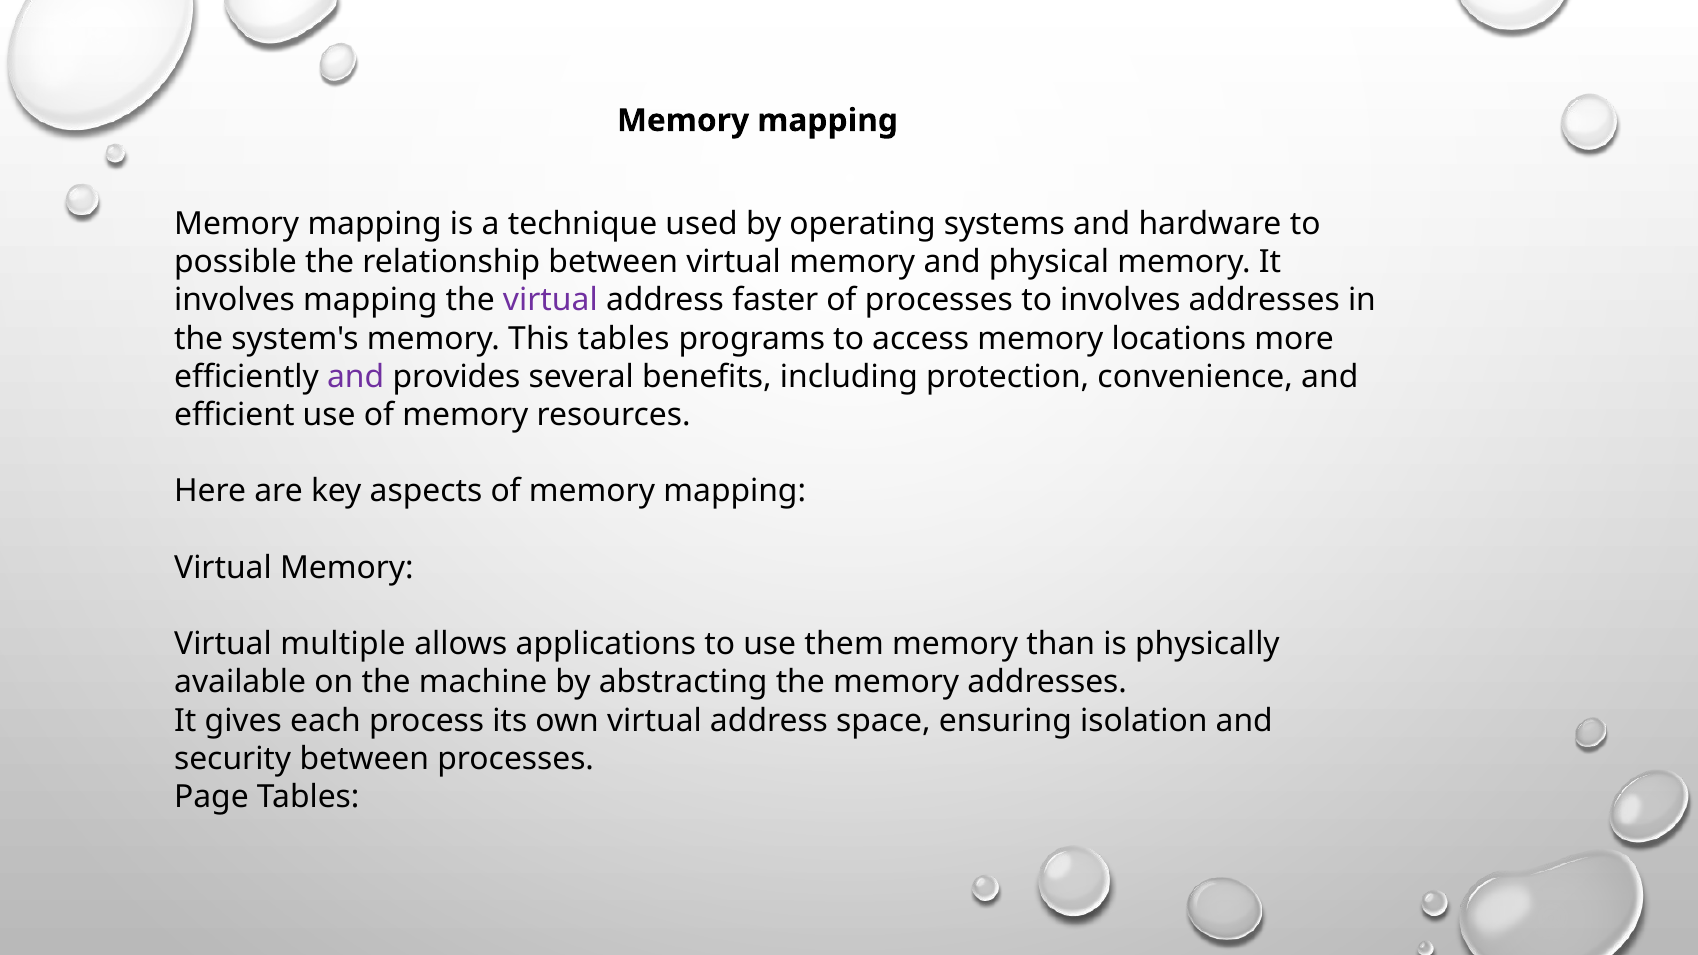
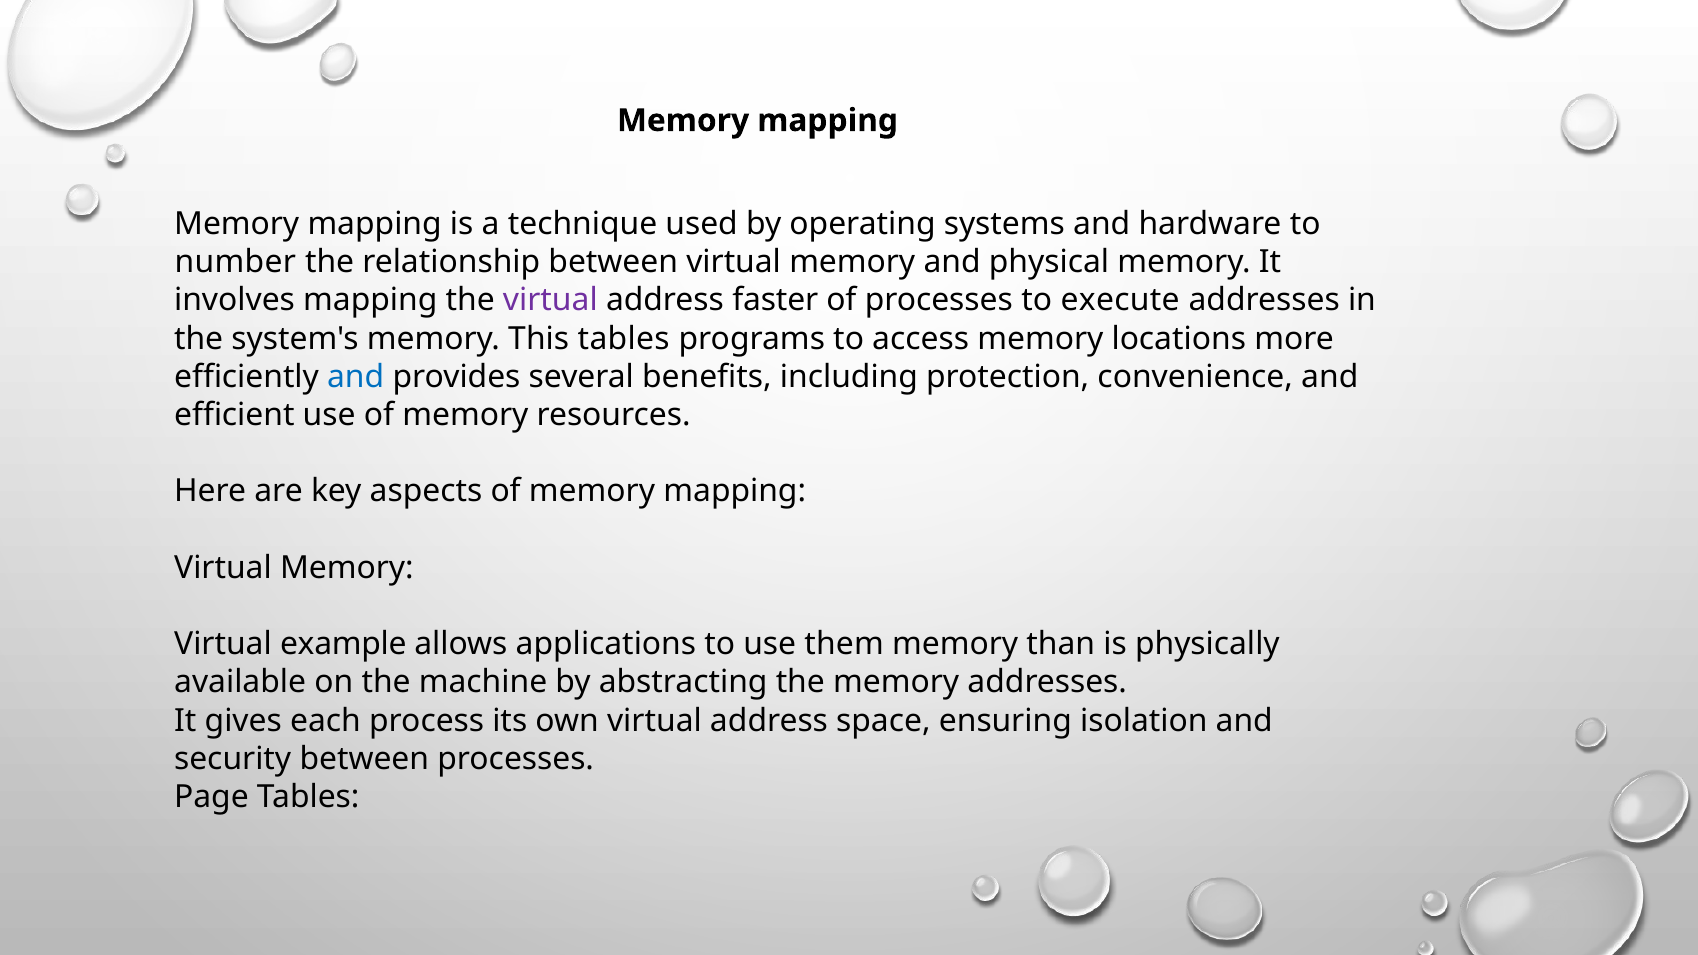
possible: possible -> number
to involves: involves -> execute
and at (356, 377) colour: purple -> blue
multiple: multiple -> example
